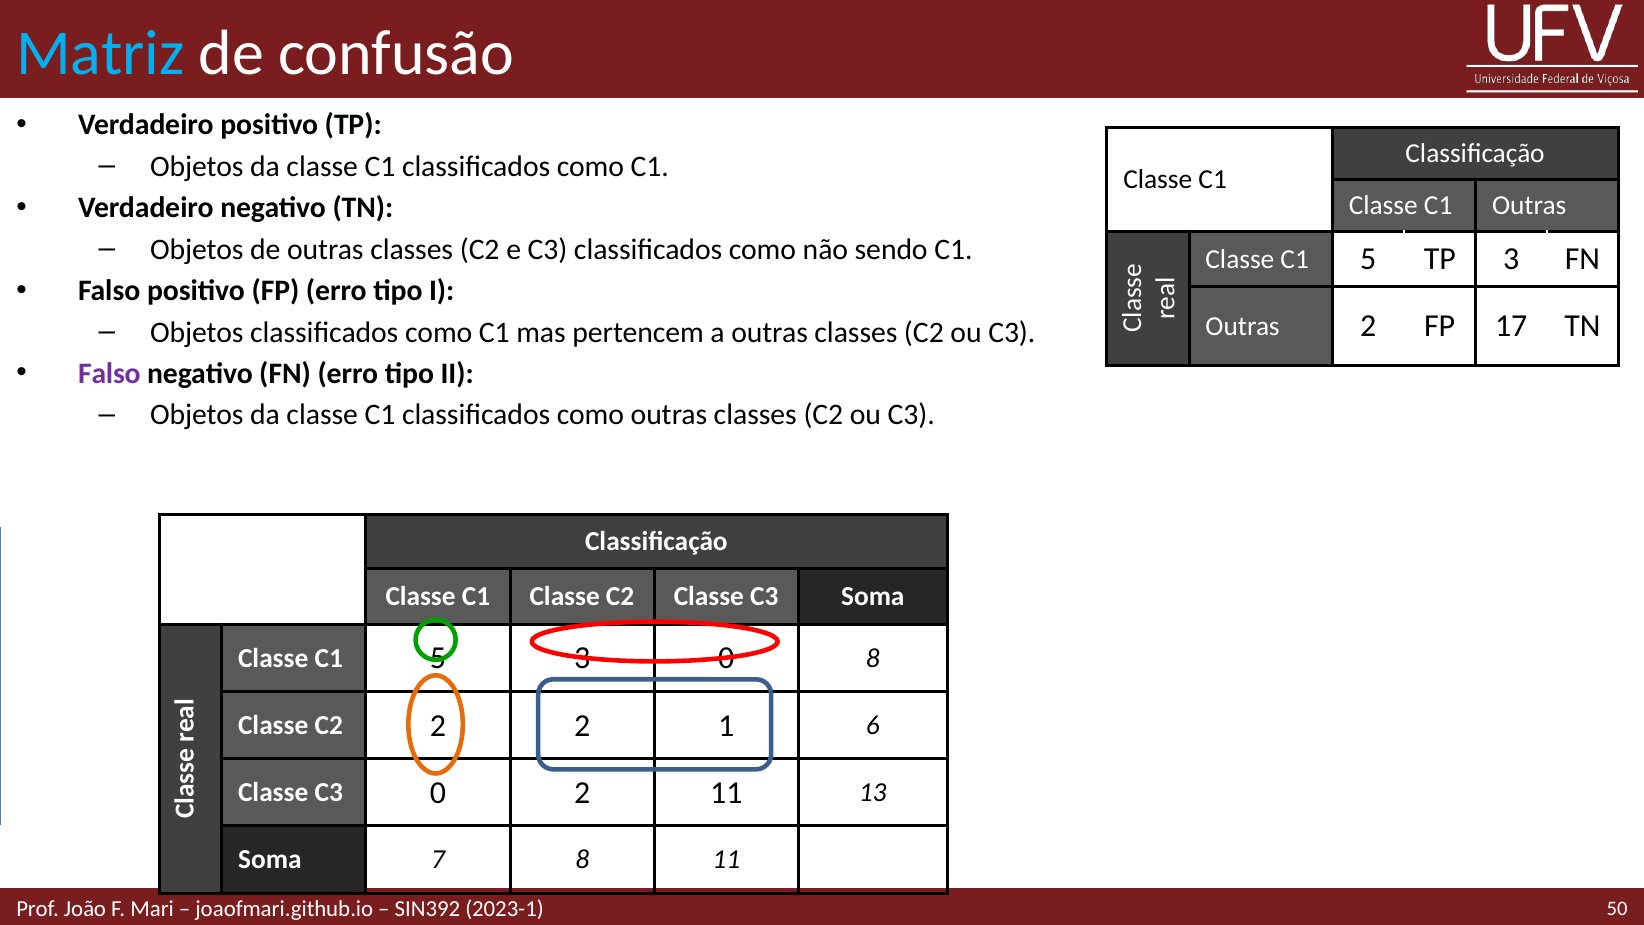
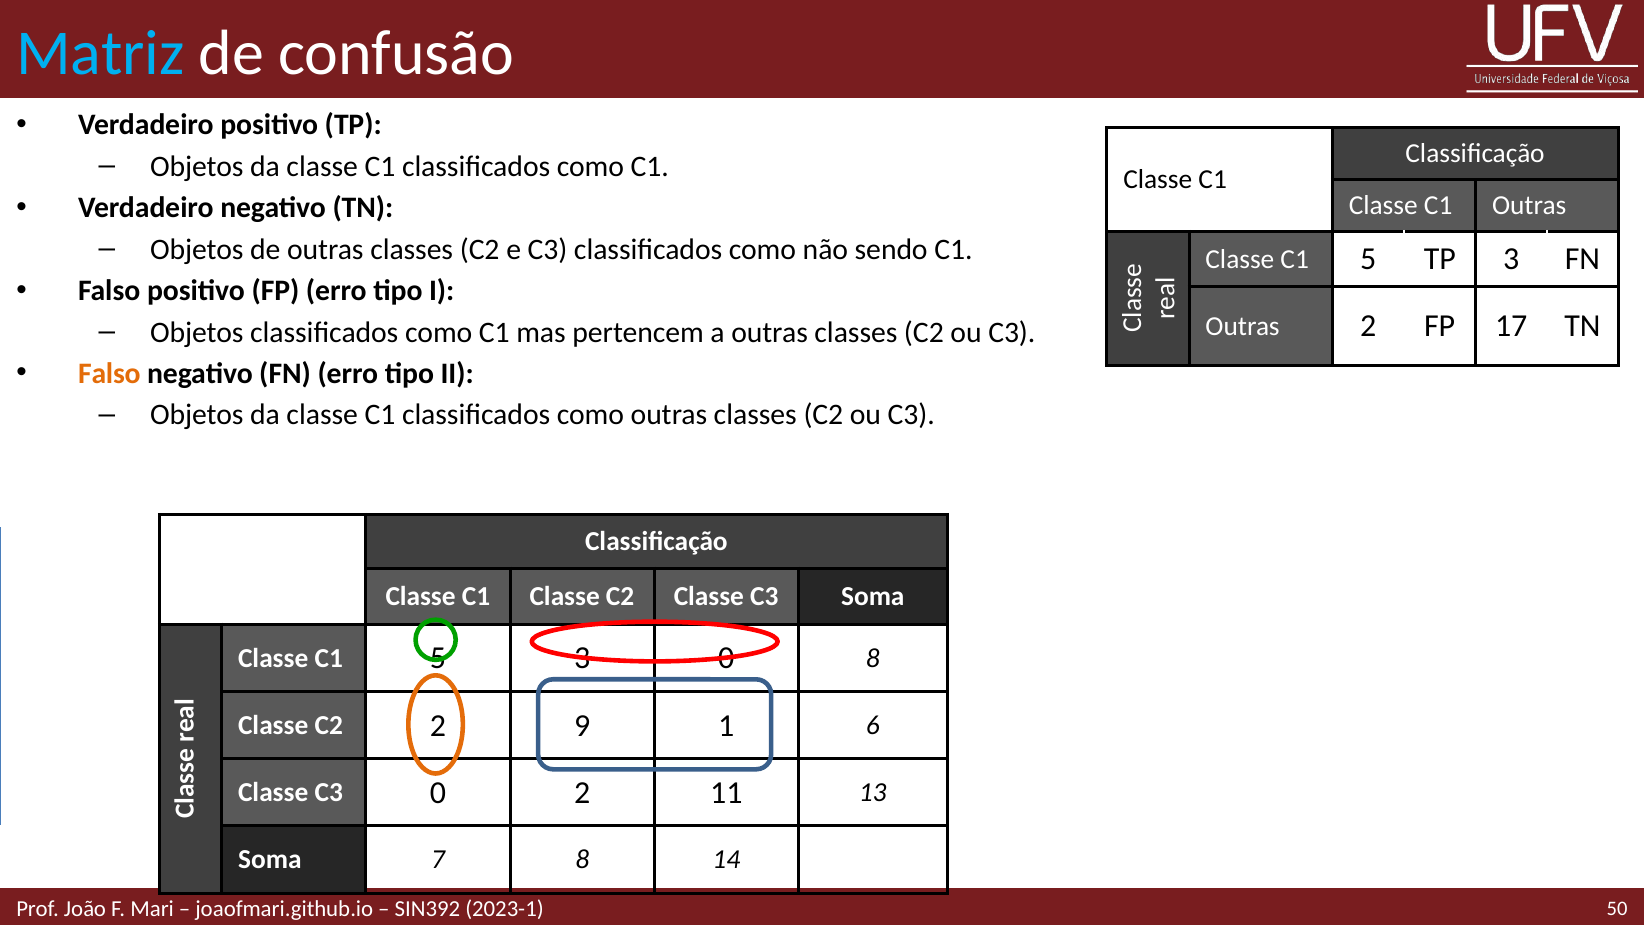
Falso at (109, 374) colour: purple -> orange
2 2: 2 -> 9
8 11: 11 -> 14
